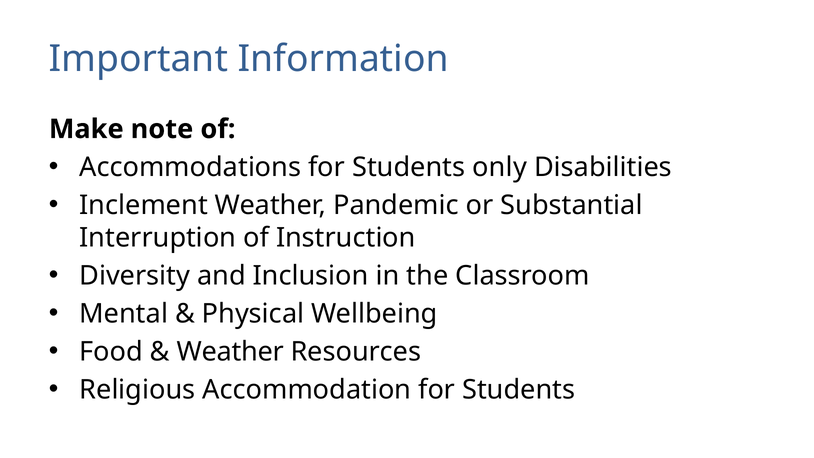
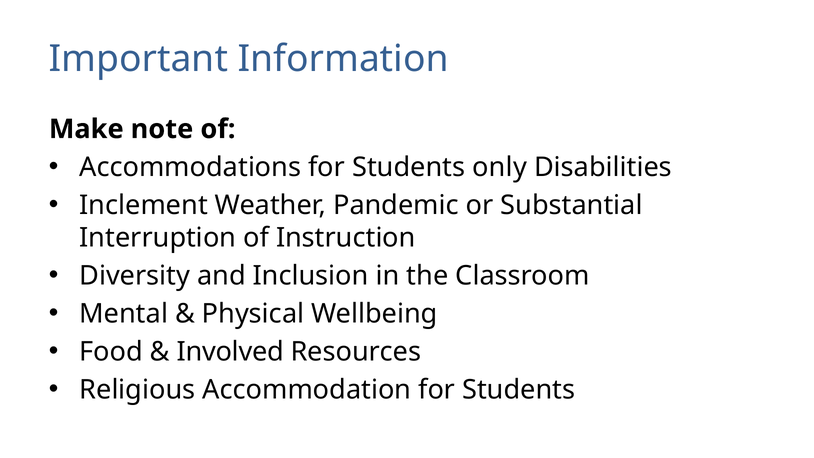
Weather at (230, 352): Weather -> Involved
